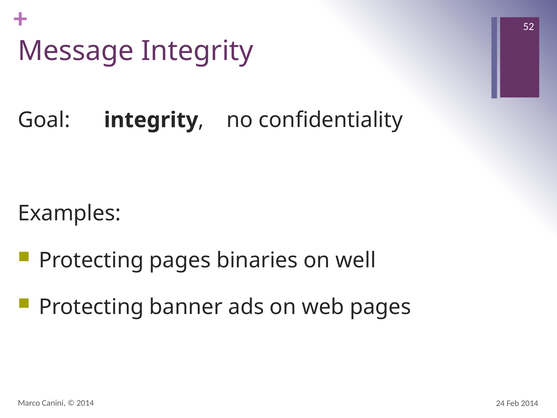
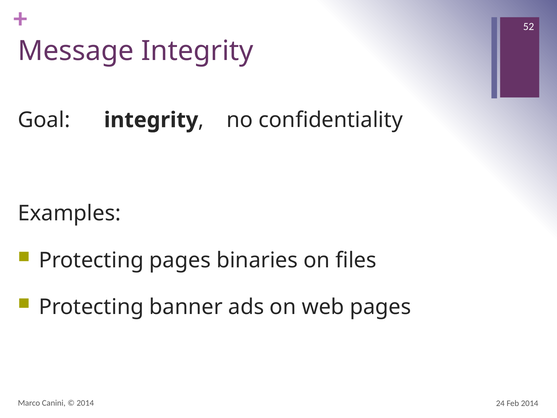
well: well -> files
